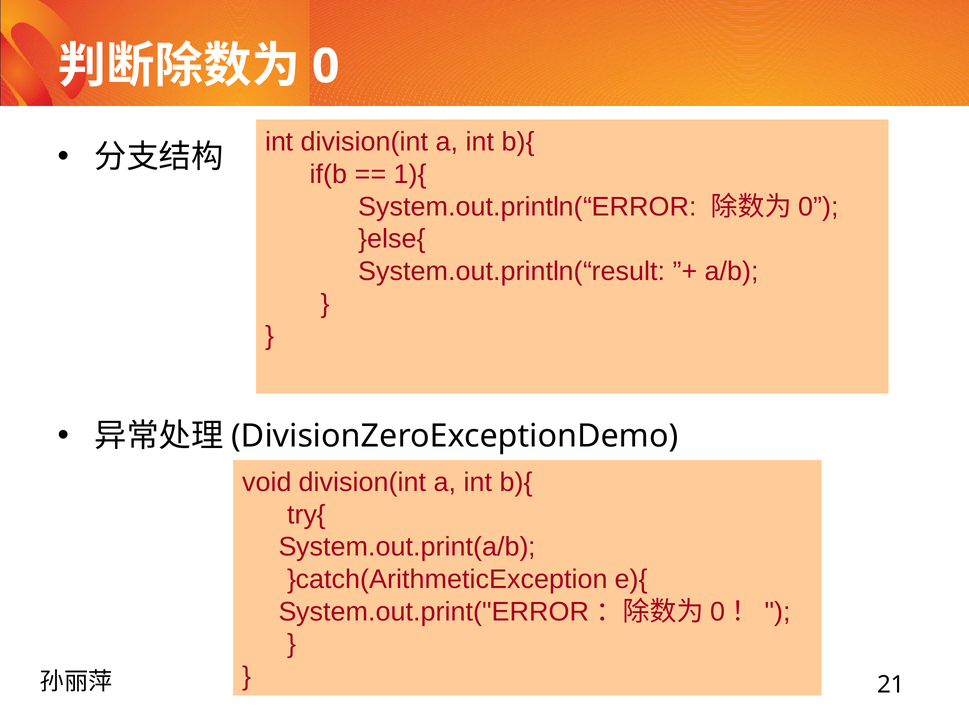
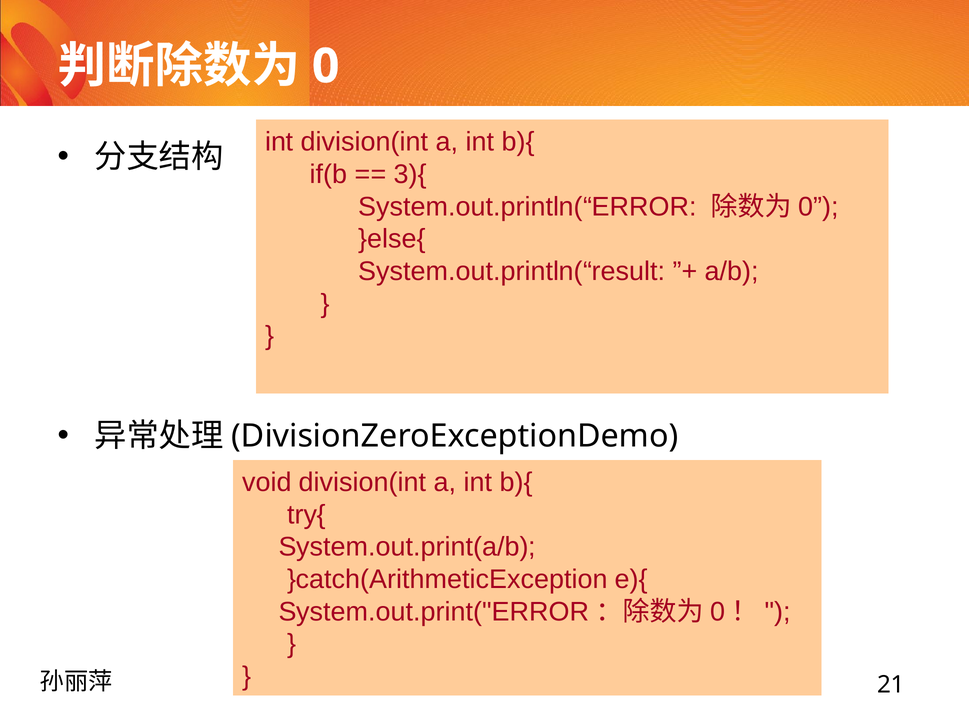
1){: 1){ -> 3){
